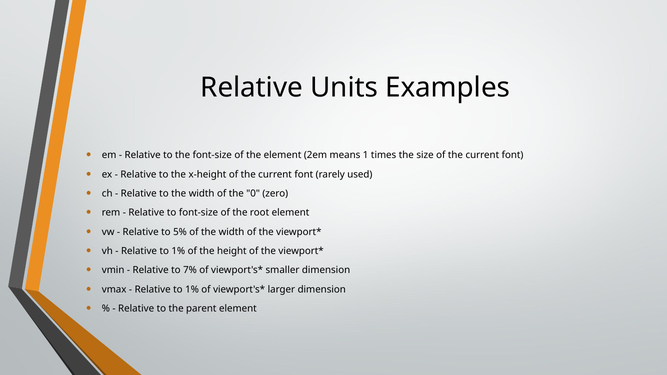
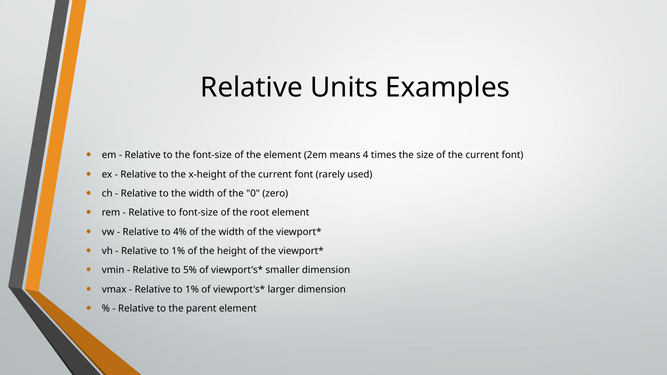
1: 1 -> 4
5%: 5% -> 4%
7%: 7% -> 5%
